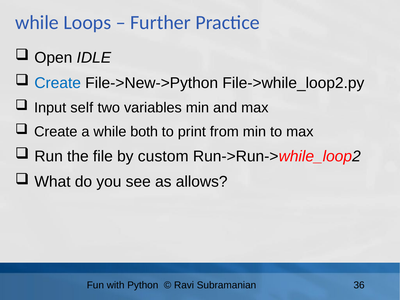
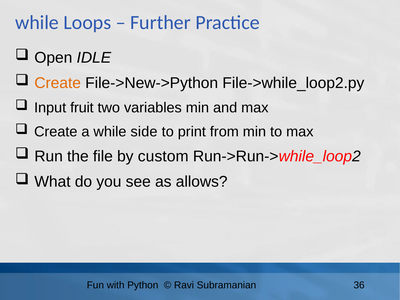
Create at (58, 83) colour: blue -> orange
self: self -> fruit
both: both -> side
